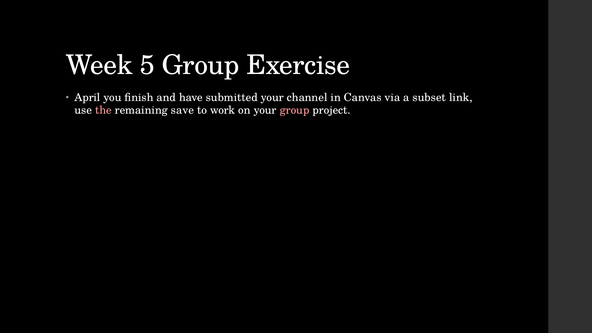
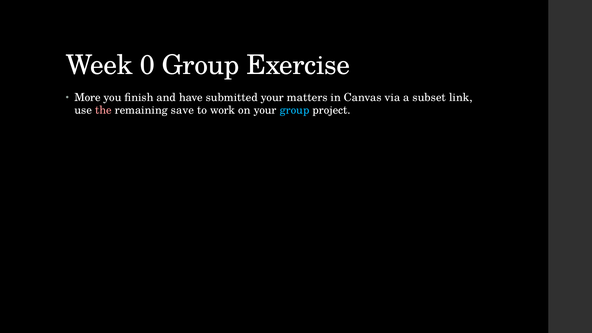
5: 5 -> 0
April: April -> More
channel: channel -> matters
group at (295, 110) colour: pink -> light blue
